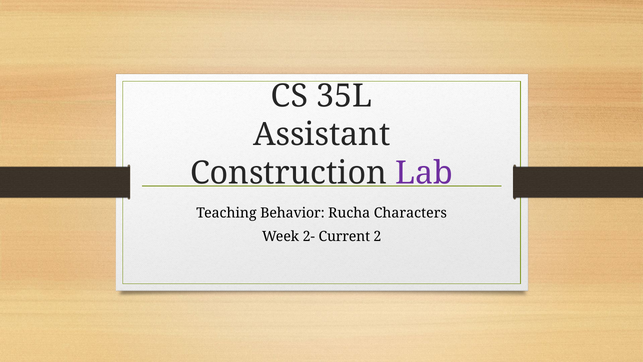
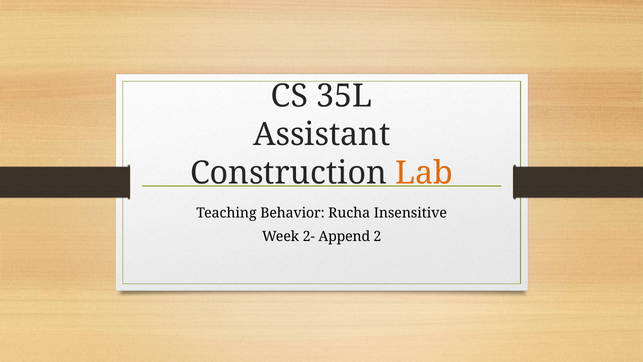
Lab colour: purple -> orange
Characters: Characters -> Insensitive
Current: Current -> Append
